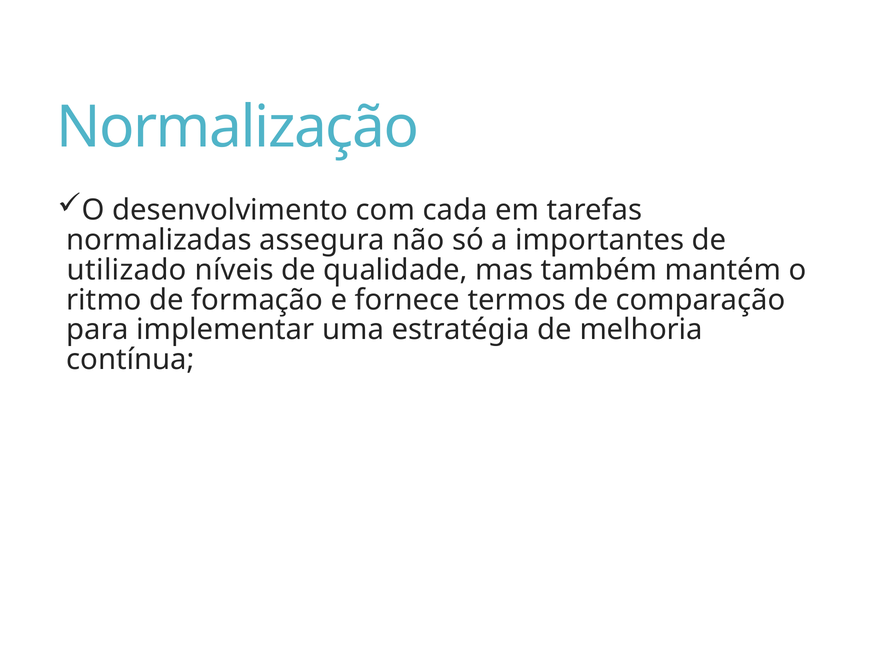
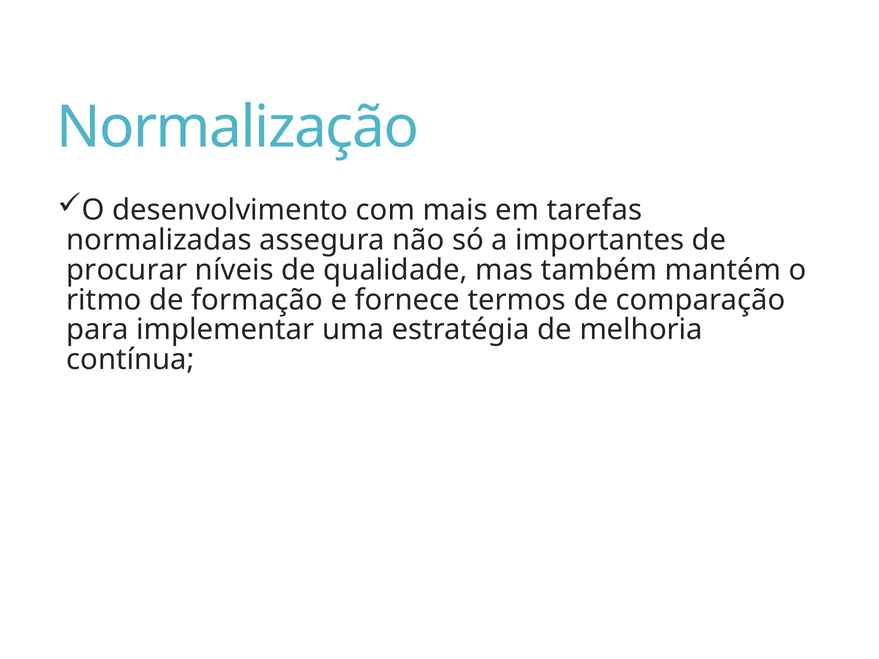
cada: cada -> mais
utilizado: utilizado -> procurar
